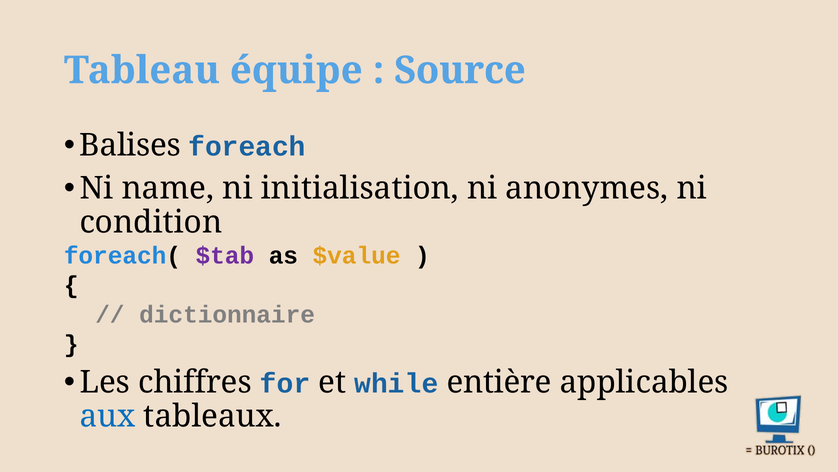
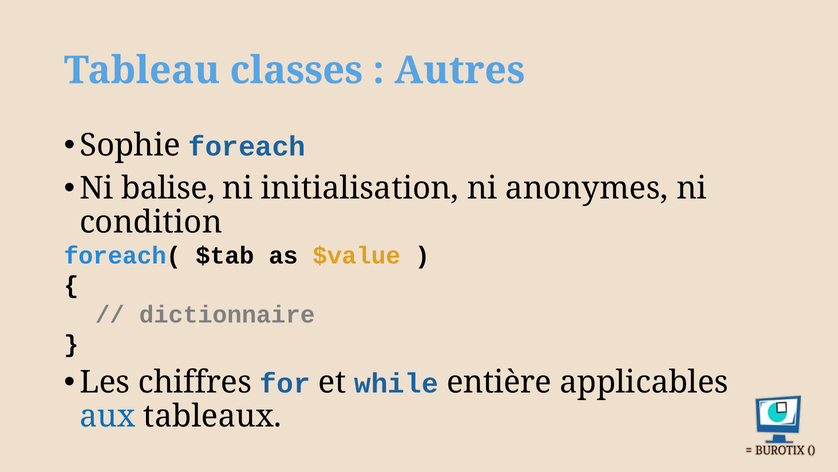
équipe: équipe -> classes
Source: Source -> Autres
Balises: Balises -> Sophie
name: name -> balise
$tab colour: purple -> black
